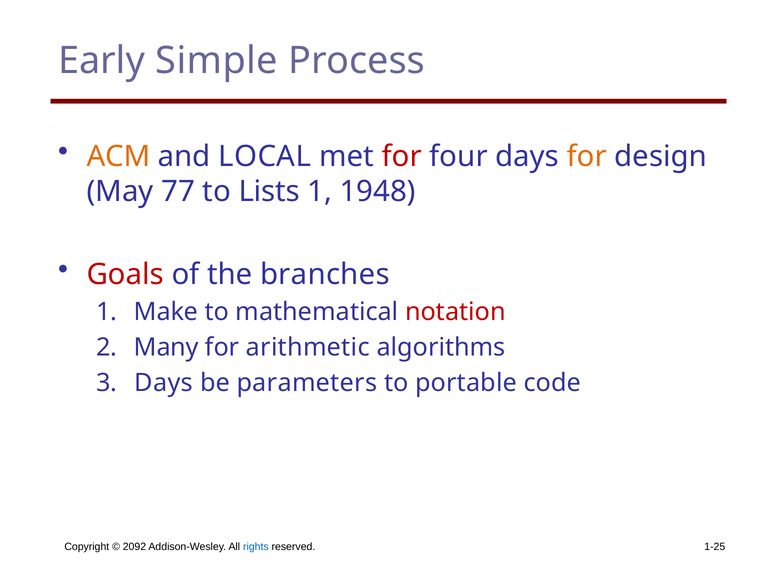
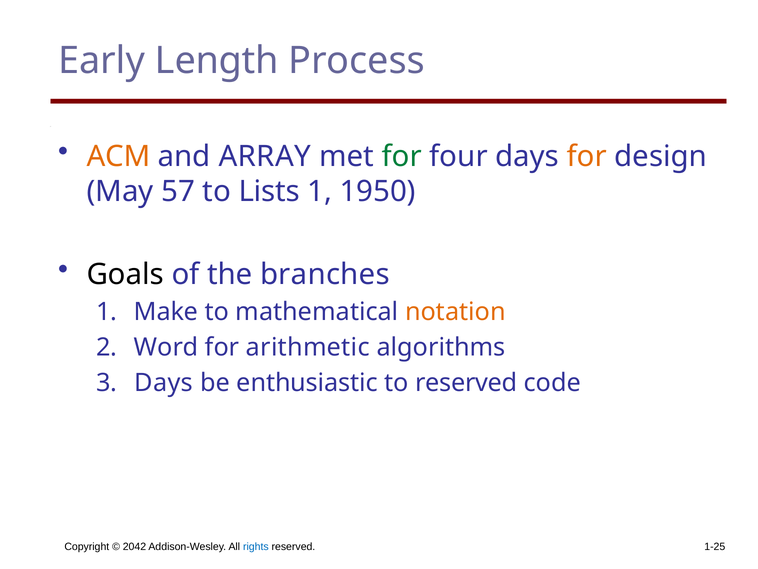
Simple: Simple -> Length
LOCAL: LOCAL -> ARRAY
for at (402, 156) colour: red -> green
77: 77 -> 57
1948: 1948 -> 1950
Goals colour: red -> black
notation colour: red -> orange
Many: Many -> Word
parameters: parameters -> enthusiastic
to portable: portable -> reserved
2092: 2092 -> 2042
